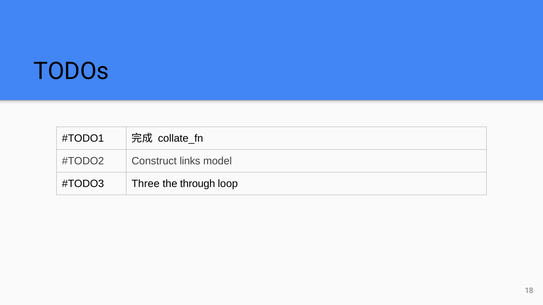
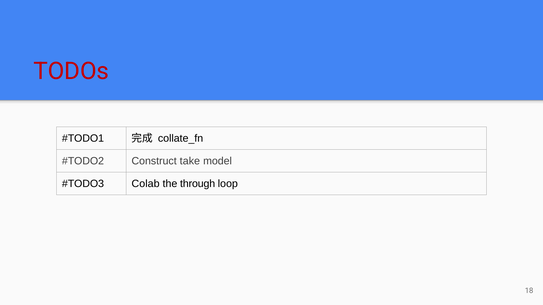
TODOs colour: black -> red
links: links -> take
Three: Three -> Colab
